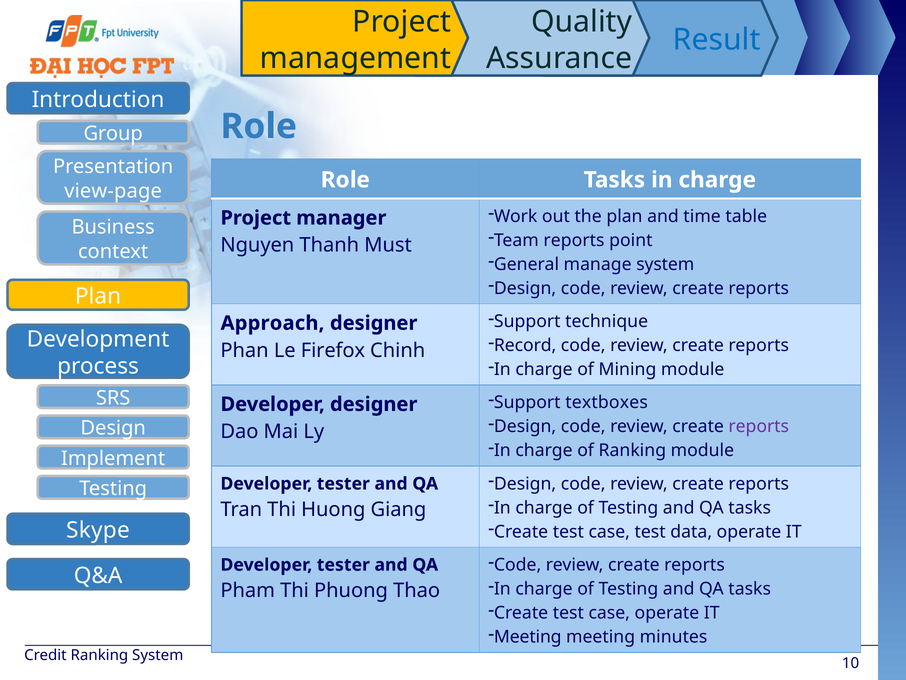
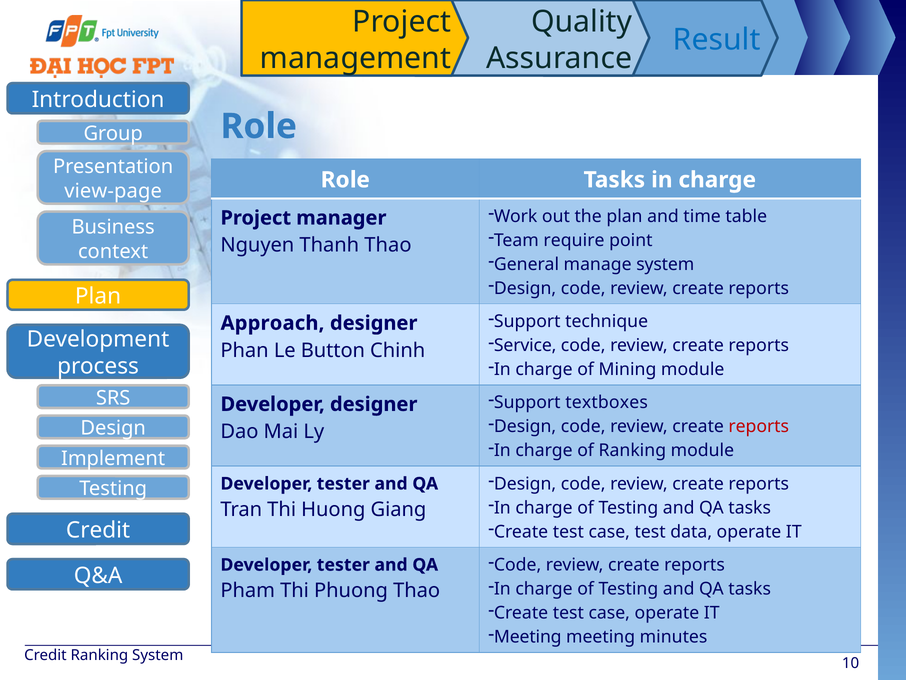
Team reports: reports -> require
Thanh Must: Must -> Thao
Record: Record -> Service
Firefox: Firefox -> Button
reports at (759, 426) colour: purple -> red
Skype at (98, 530): Skype -> Credit
